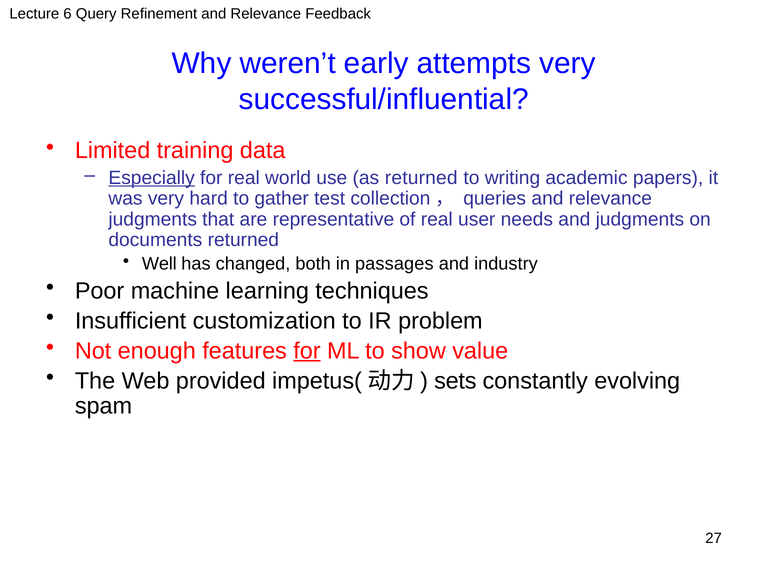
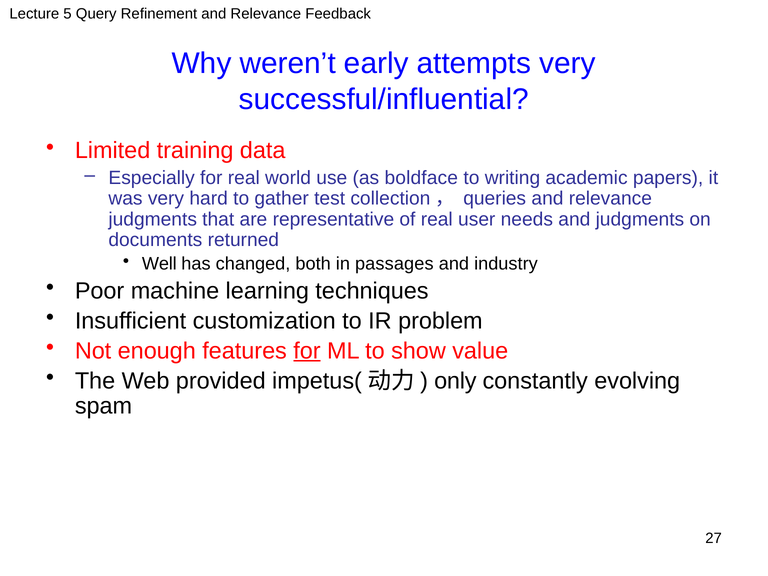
6: 6 -> 5
Especially underline: present -> none
as returned: returned -> boldface
sets: sets -> only
